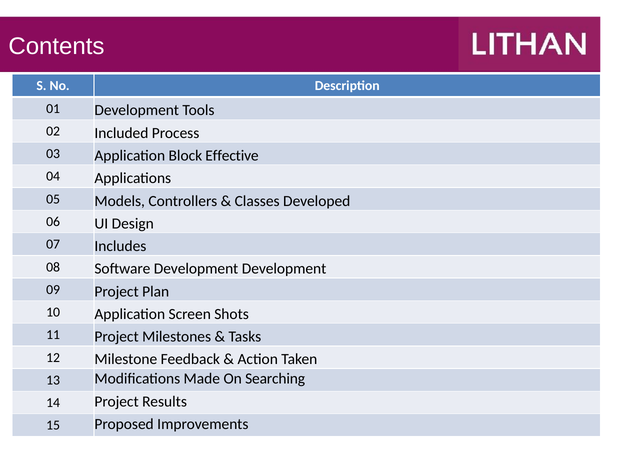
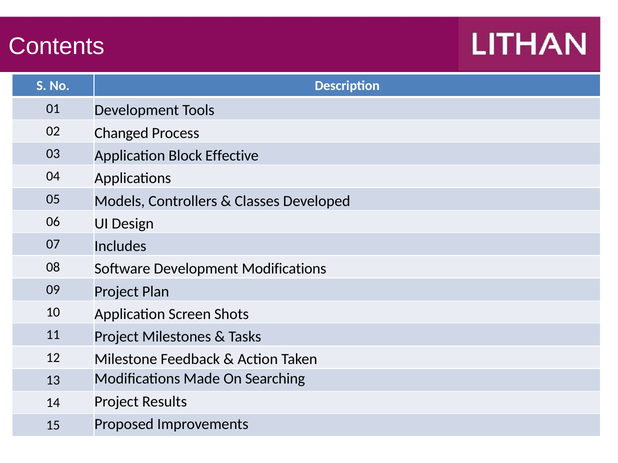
Included: Included -> Changed
Development Development: Development -> Modifications
